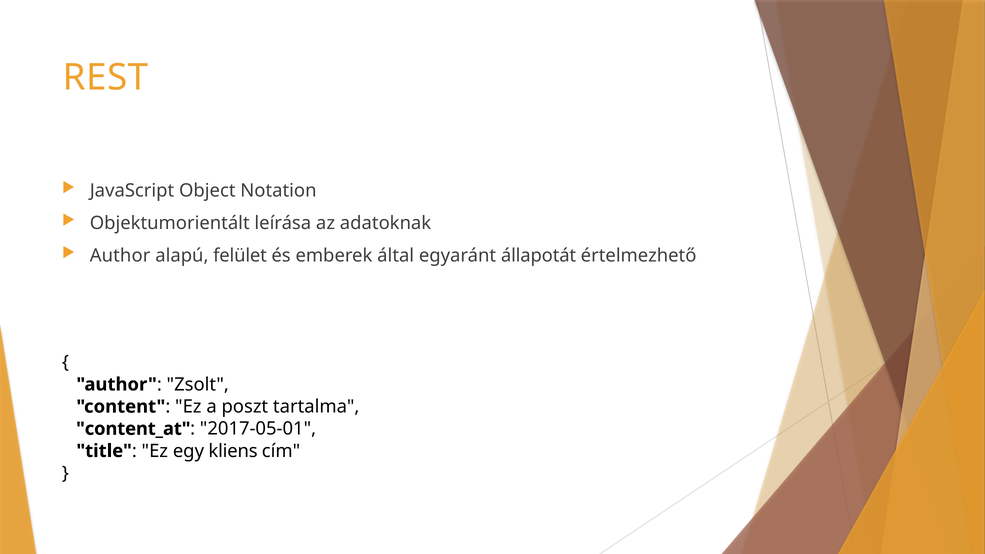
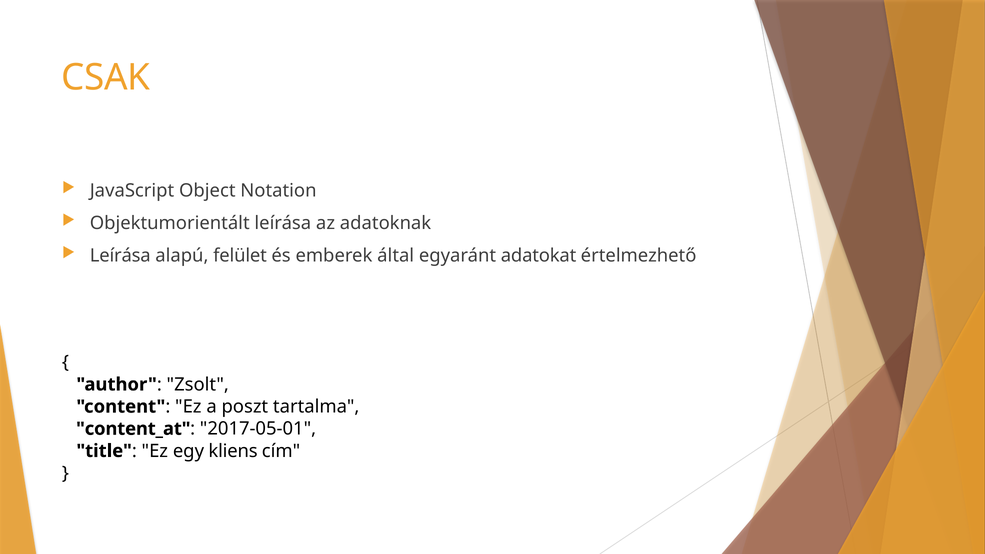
REST: REST -> CSAK
Author at (120, 255): Author -> Leírása
állapotát: állapotát -> adatokat
